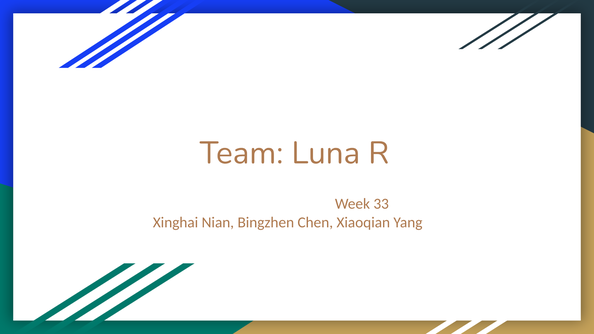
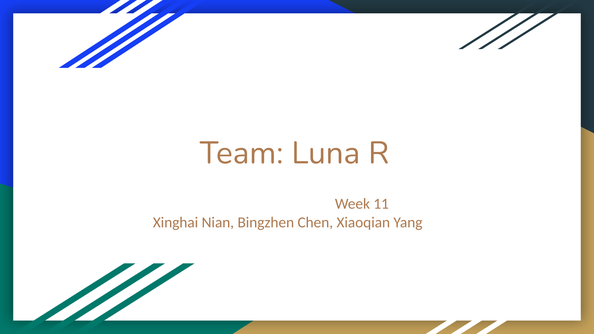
33: 33 -> 11
